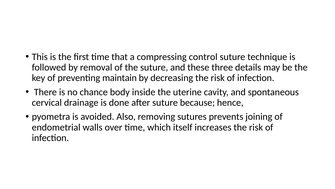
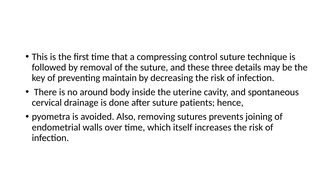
chance: chance -> around
because: because -> patients
